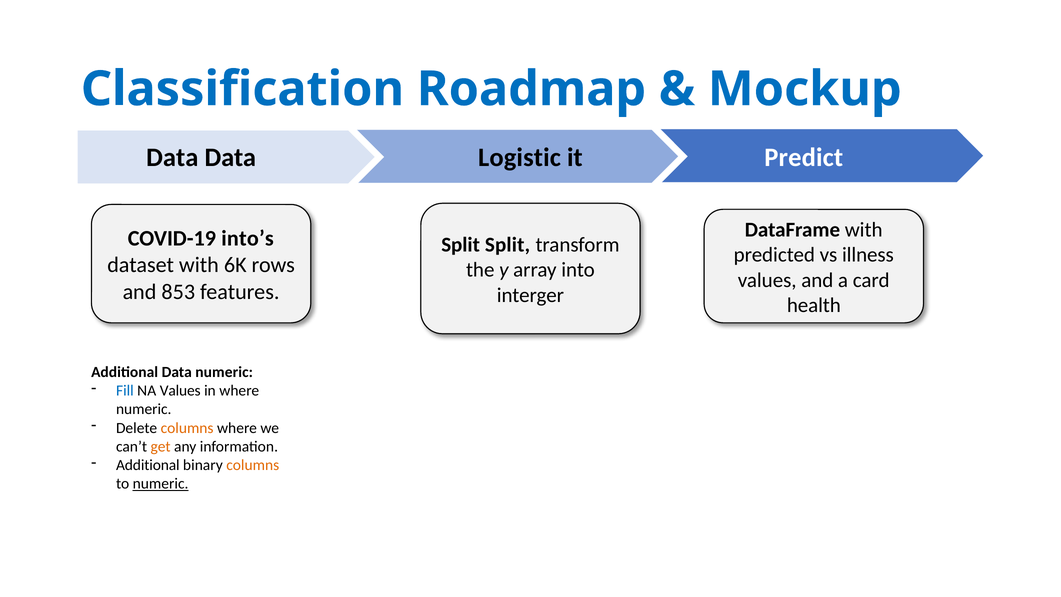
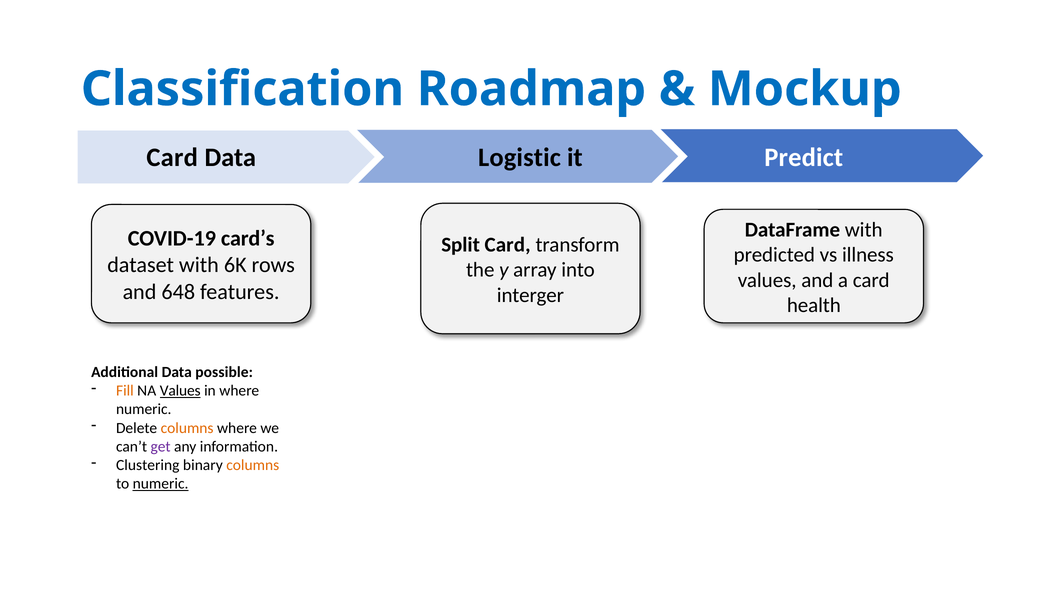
Data at (172, 158): Data -> Card
into’s: into’s -> card’s
Split Split: Split -> Card
853: 853 -> 648
Data numeric: numeric -> possible
Fill colour: blue -> orange
Values at (180, 391) underline: none -> present
get colour: orange -> purple
Additional at (148, 465): Additional -> Clustering
